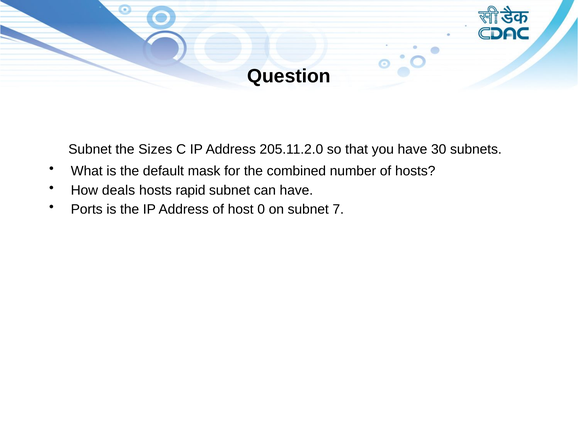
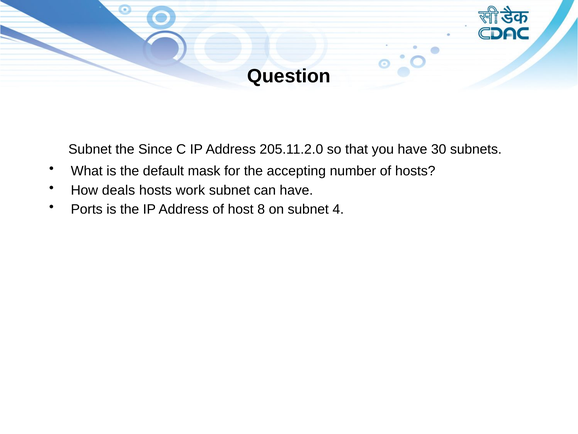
Sizes: Sizes -> Since
combined: combined -> accepting
rapid: rapid -> work
0: 0 -> 8
7: 7 -> 4
